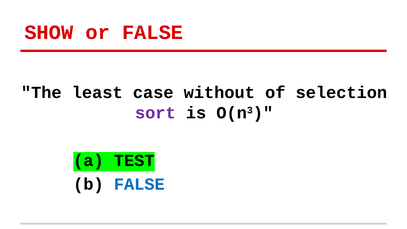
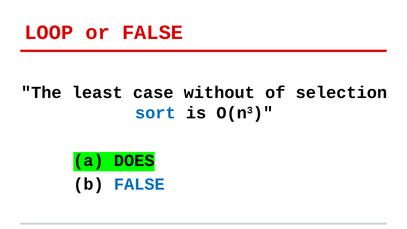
SHOW: SHOW -> LOOP
sort colour: purple -> blue
TEST: TEST -> DOES
